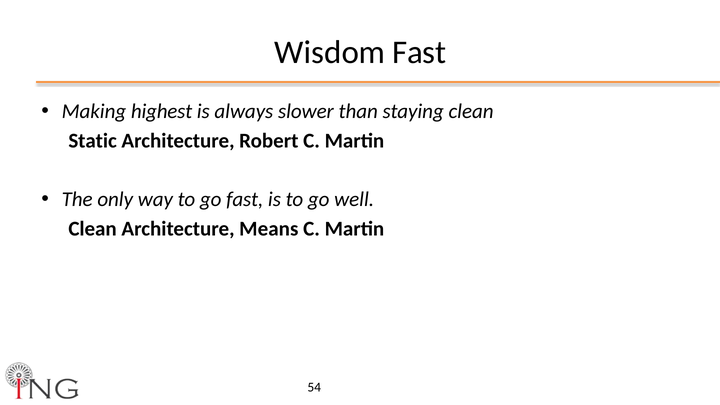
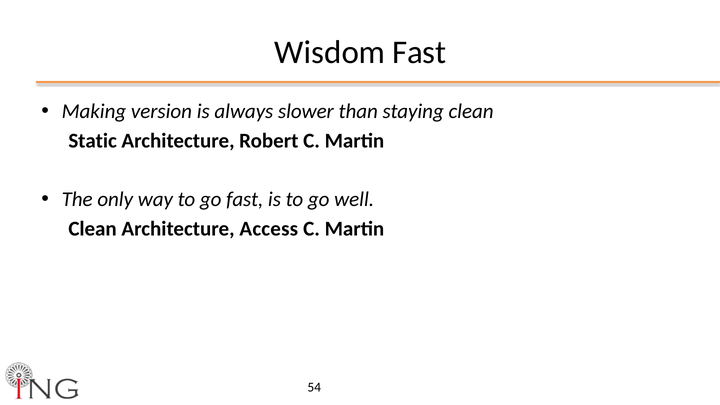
highest: highest -> version
Means: Means -> Access
